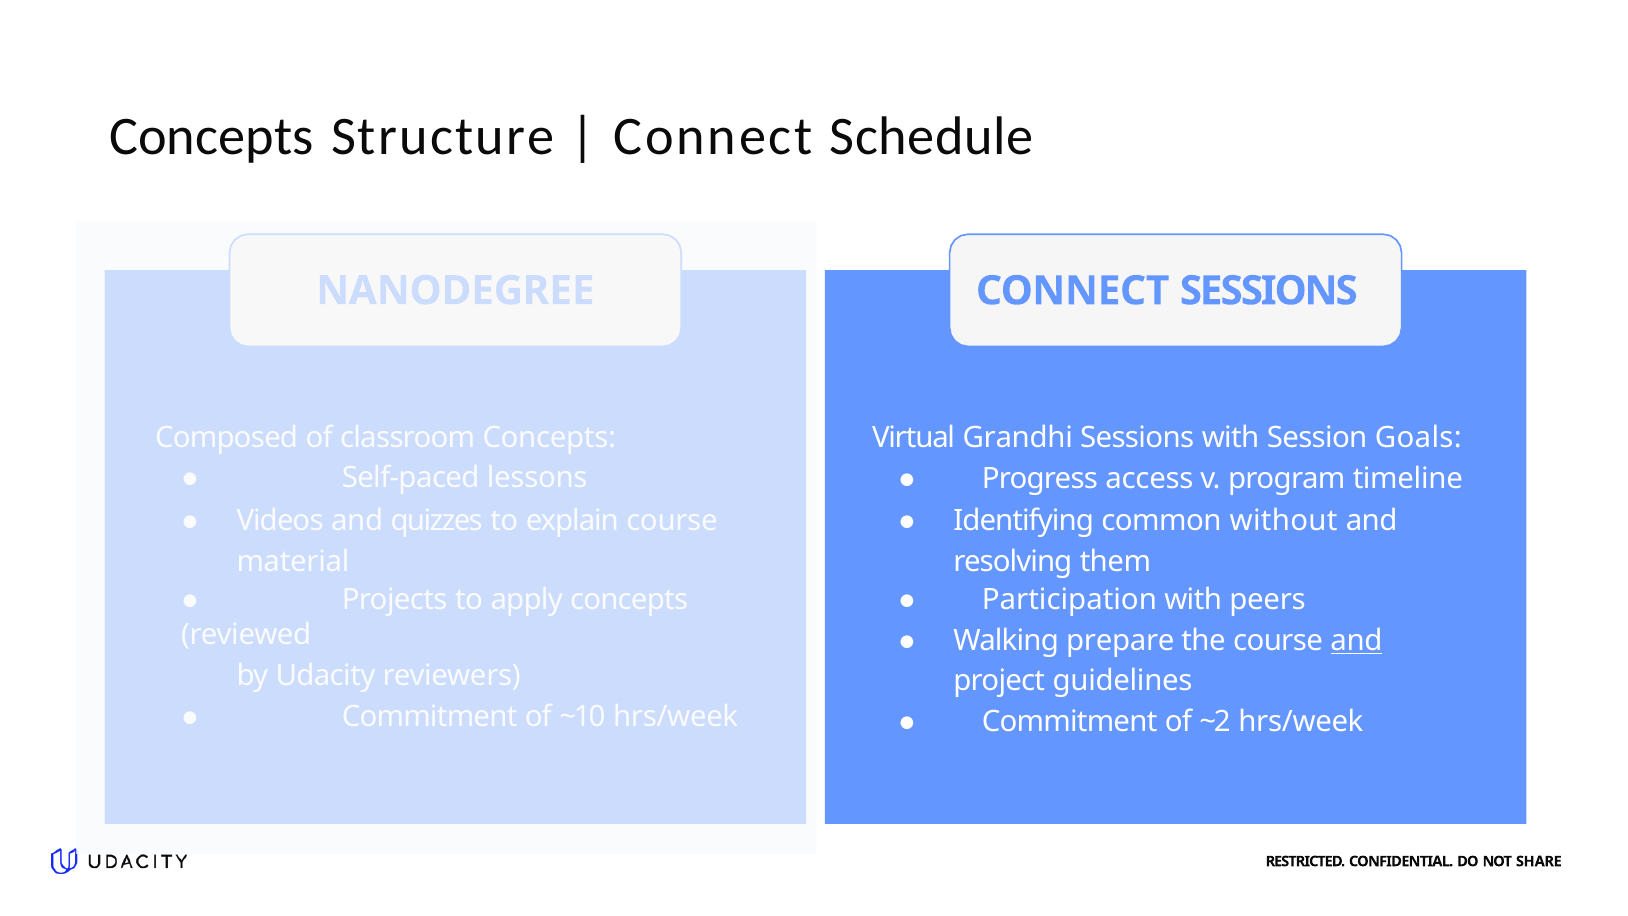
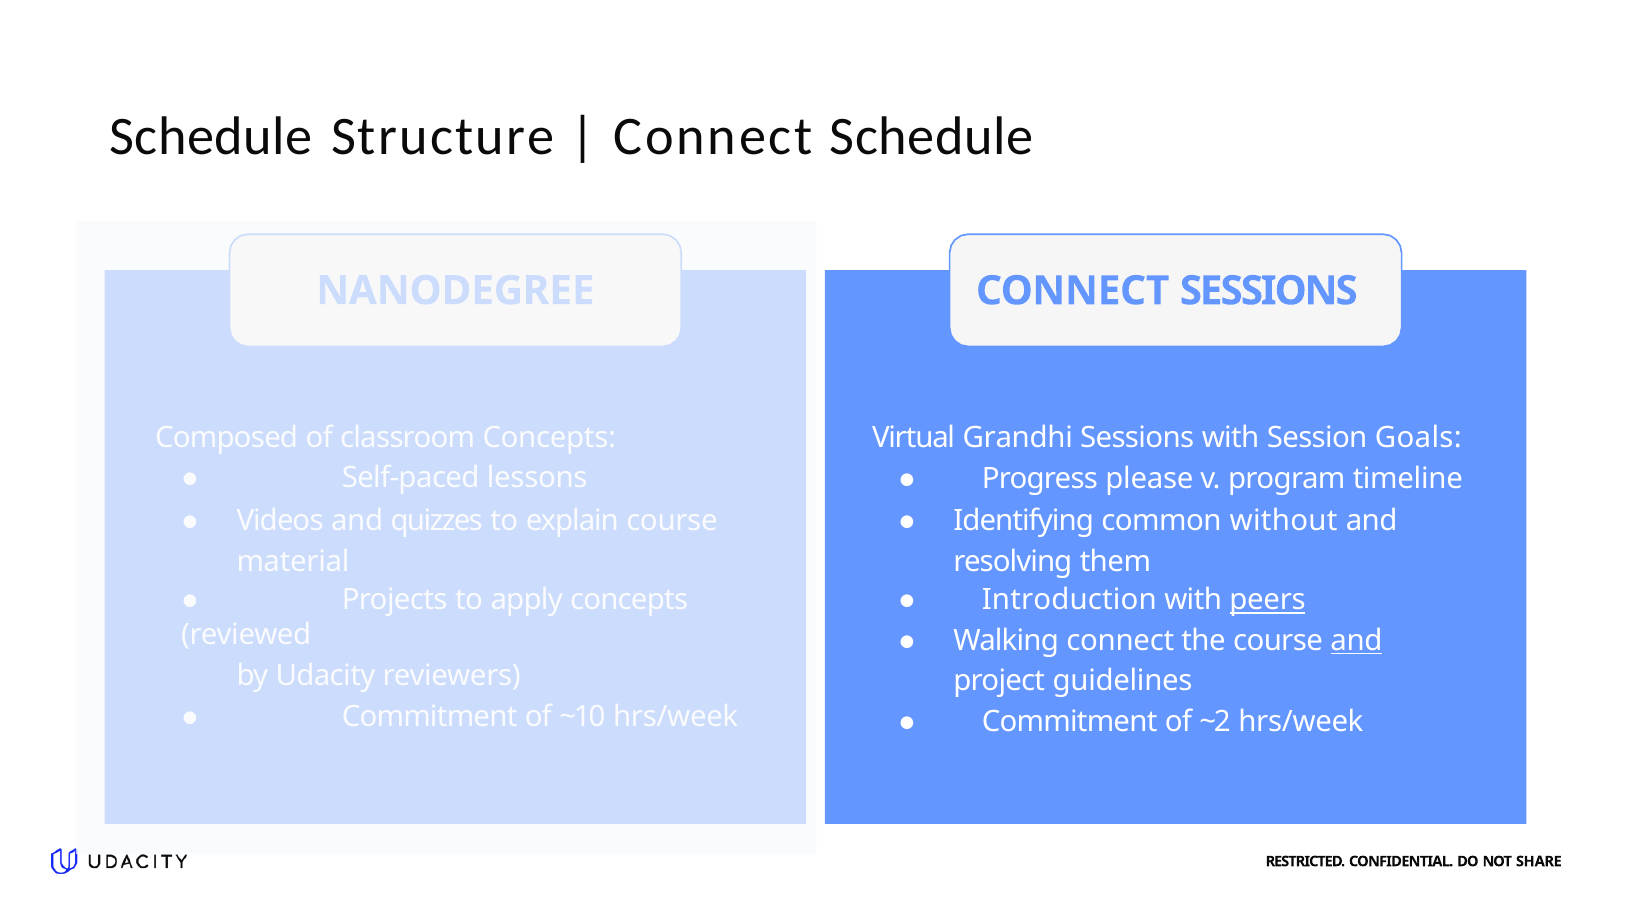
Concepts at (211, 136): Concepts -> Schedule
access: access -> please
Participation: Participation -> Introduction
peers underline: none -> present
Walking prepare: prepare -> connect
